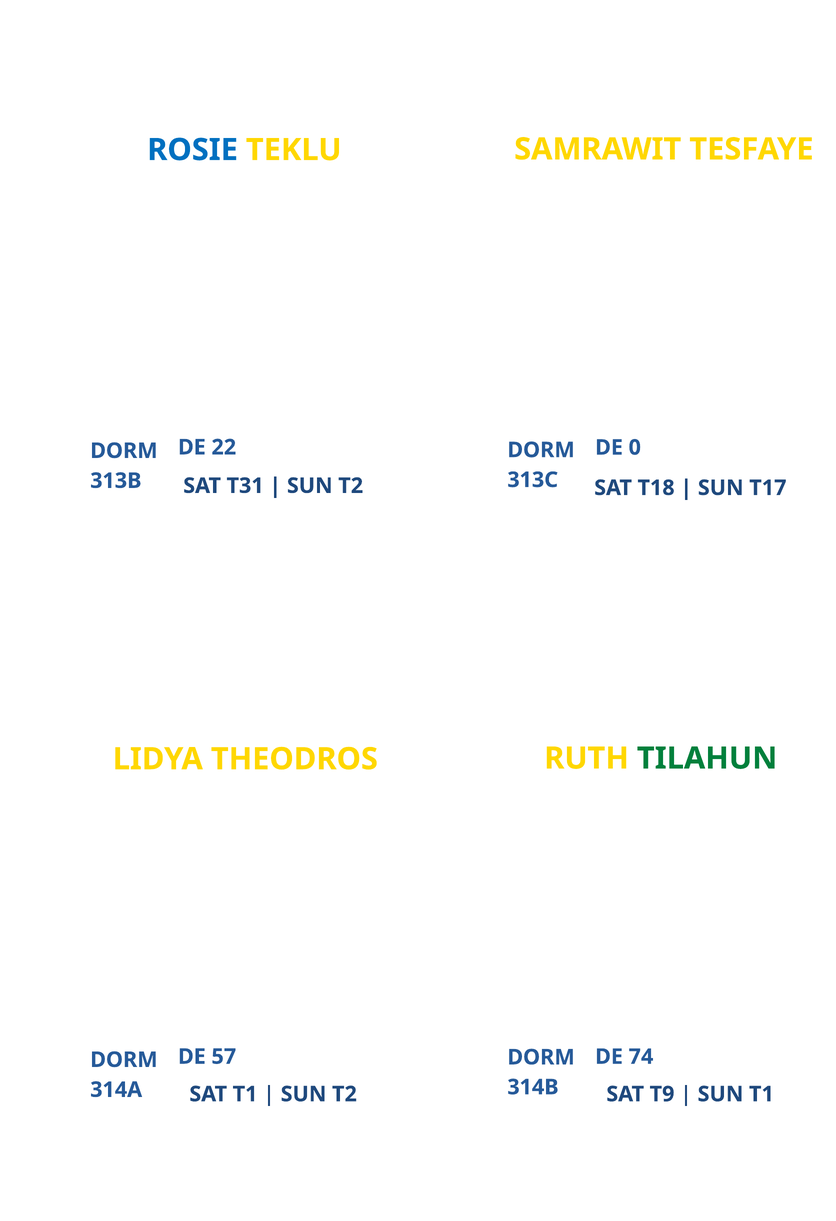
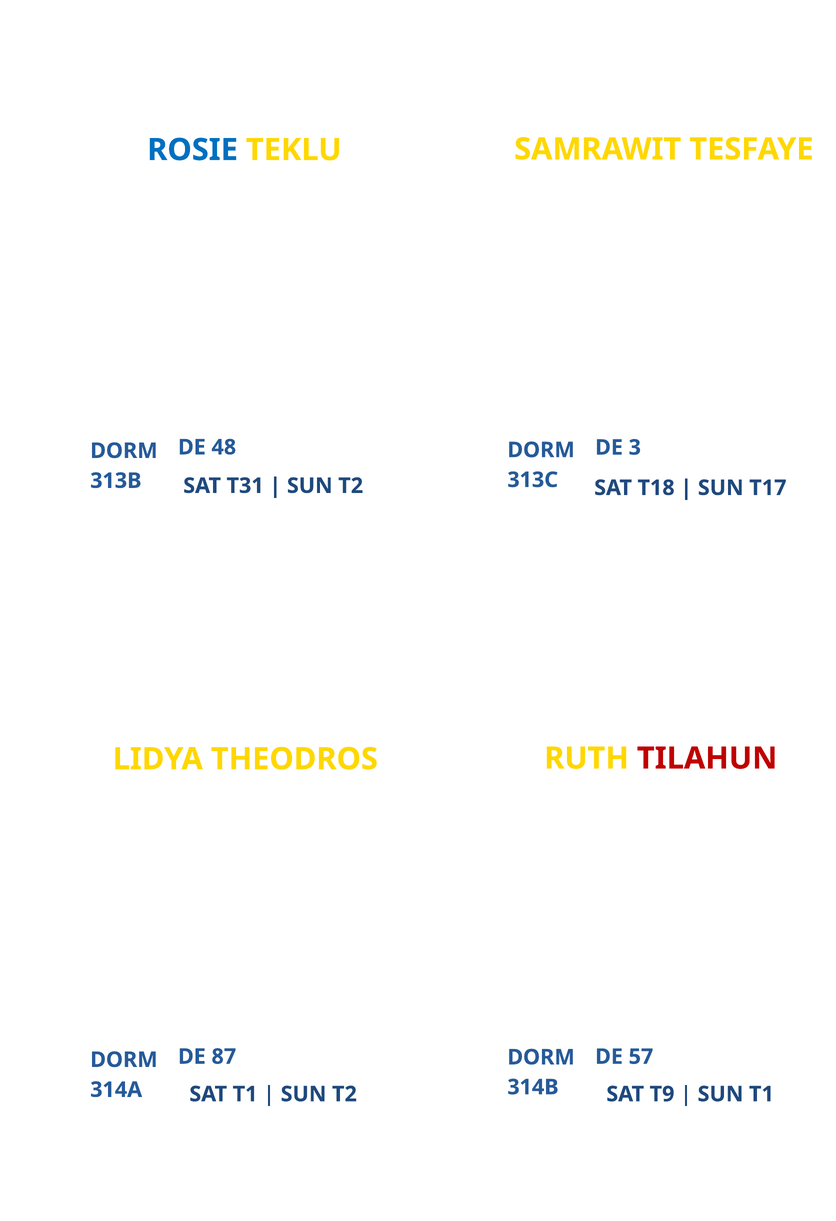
22: 22 -> 48
0: 0 -> 3
TILAHUN colour: green -> red
57: 57 -> 87
74: 74 -> 57
